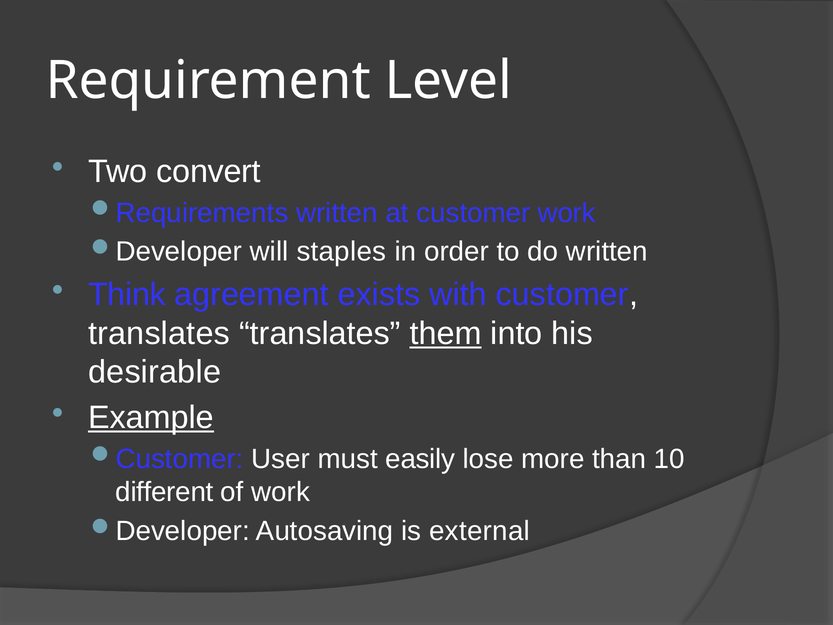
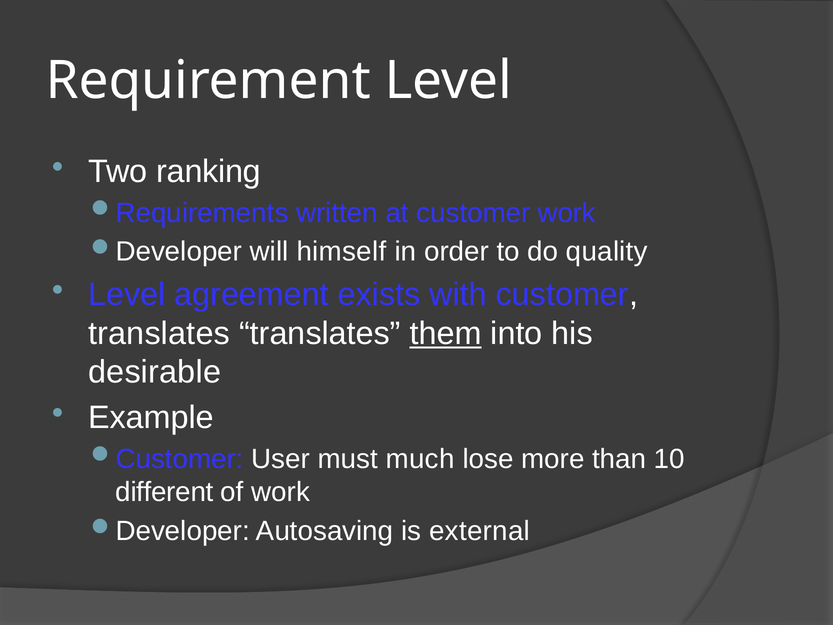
convert: convert -> ranking
staples: staples -> himself
do written: written -> quality
Think at (127, 295): Think -> Level
Example underline: present -> none
easily: easily -> much
